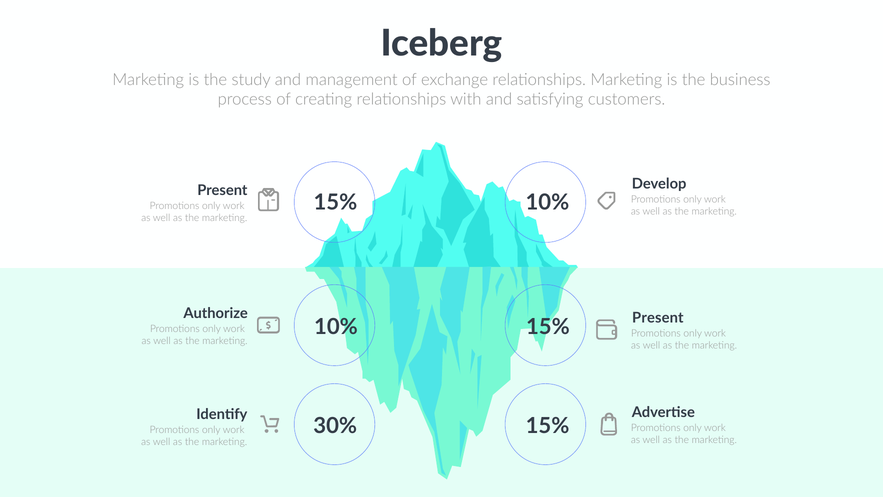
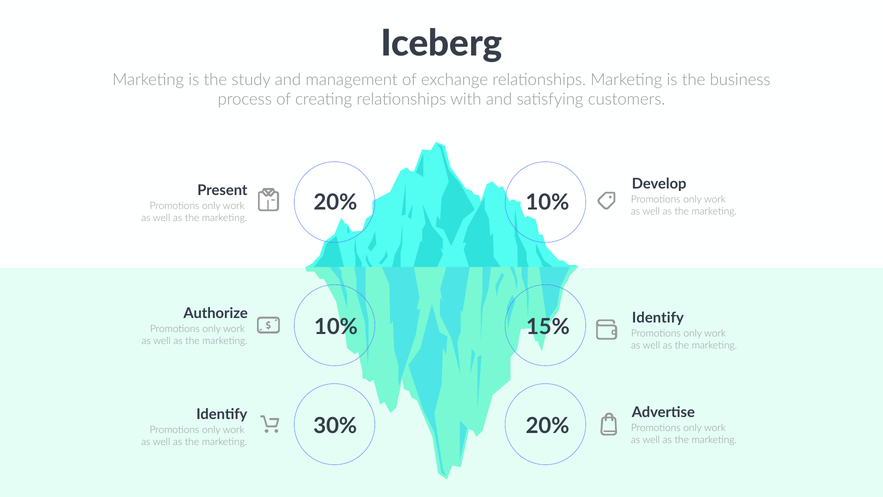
15% at (335, 202): 15% -> 20%
Present at (658, 318): Present -> Identify
15% at (547, 426): 15% -> 20%
